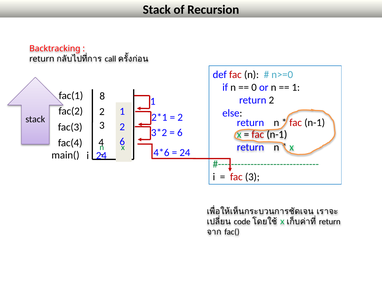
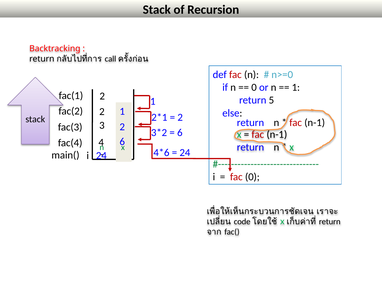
8 at (102, 96): 8 -> 2
return 2: 2 -> 5
fac 3: 3 -> 0
